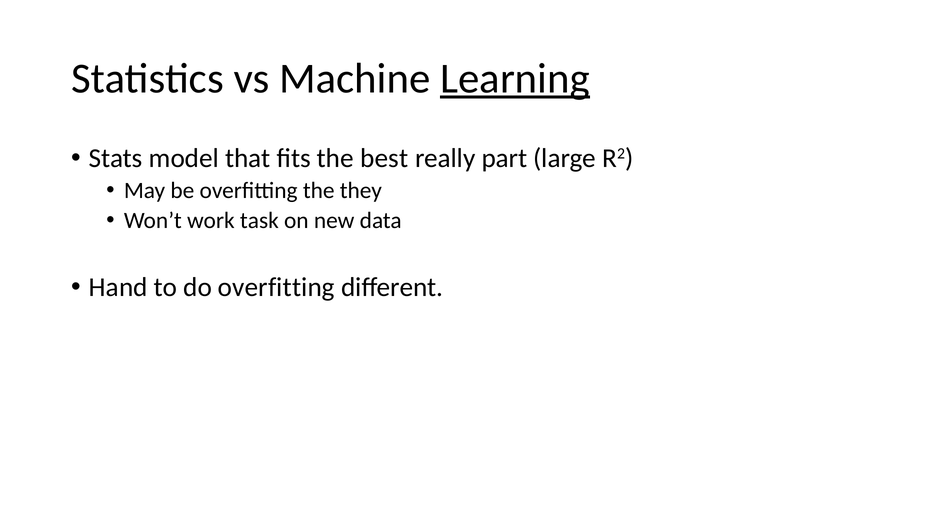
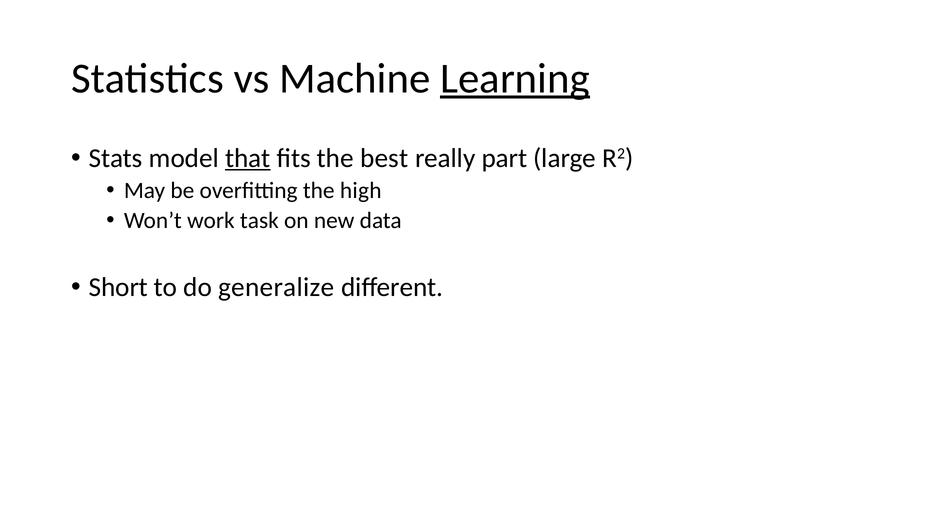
that underline: none -> present
they: they -> high
Hand: Hand -> Short
do overfitting: overfitting -> generalize
